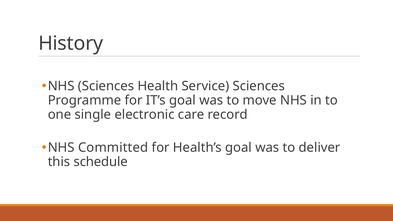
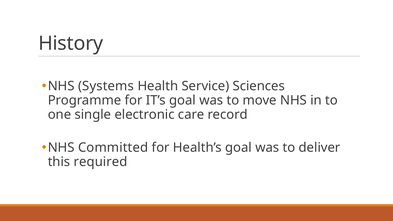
NHS Sciences: Sciences -> Systems
schedule: schedule -> required
